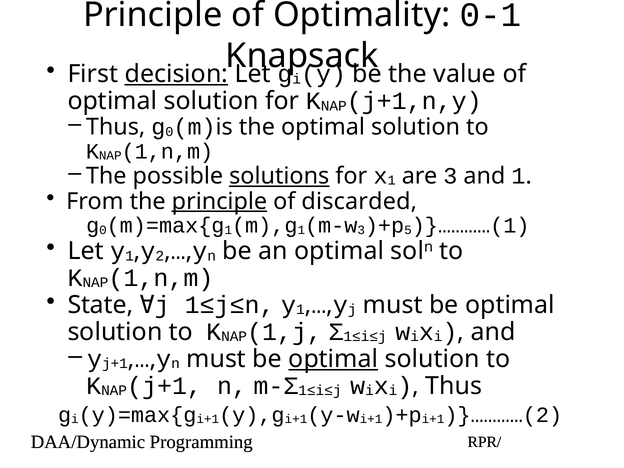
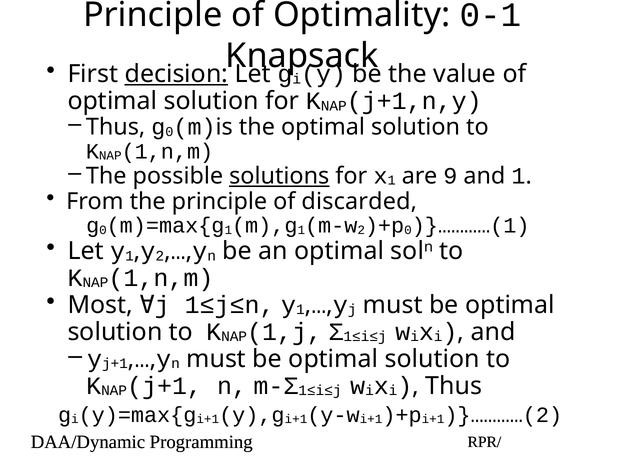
are 3: 3 -> 9
principle at (219, 201) underline: present -> none
3 at (361, 230): 3 -> 2
5 at (408, 230): 5 -> 0
State: State -> Most
optimal at (333, 359) underline: present -> none
